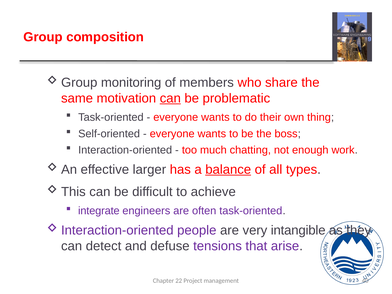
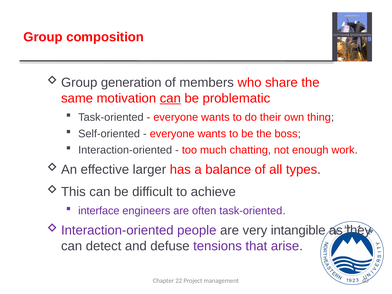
monitoring: monitoring -> generation
balance underline: present -> none
integrate: integrate -> interface
